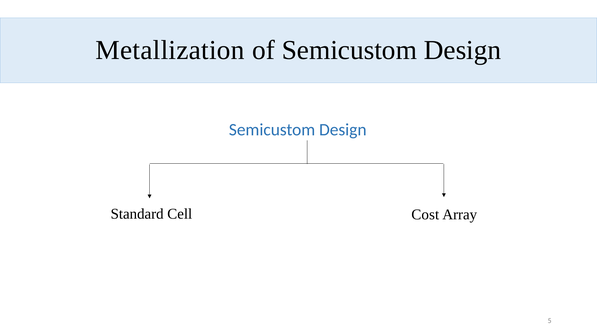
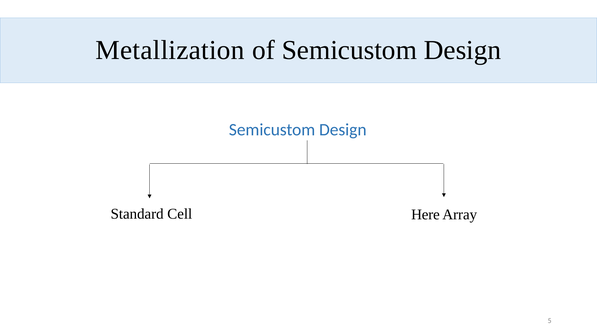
Cost: Cost -> Here
